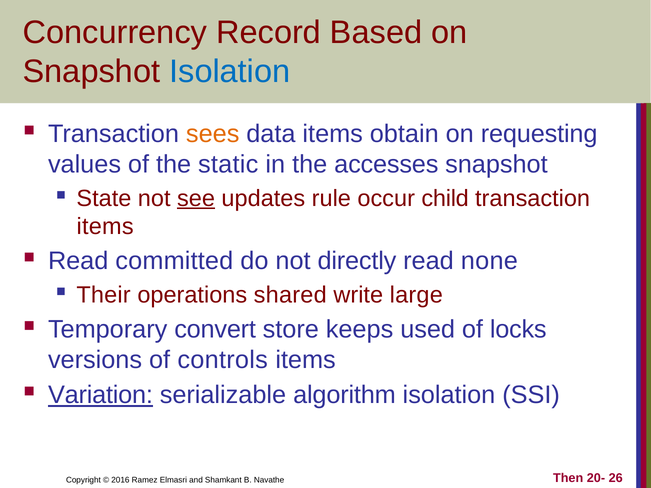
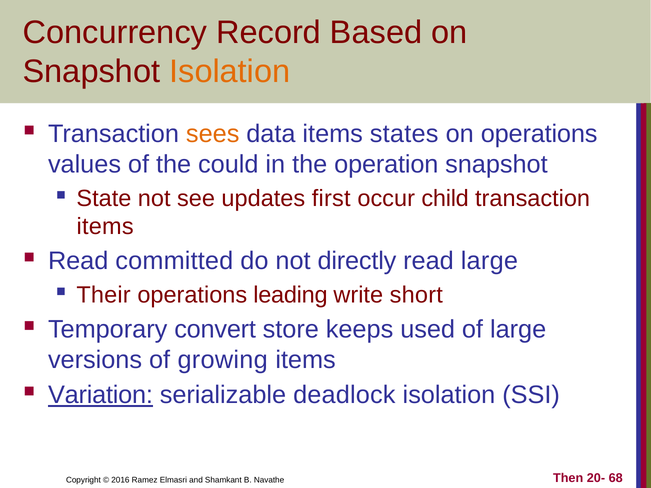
Isolation at (230, 72) colour: blue -> orange
obtain: obtain -> states
on requesting: requesting -> operations
static: static -> could
accesses: accesses -> operation
see underline: present -> none
rule: rule -> first
read none: none -> large
shared: shared -> leading
large: large -> short
of locks: locks -> large
controls: controls -> growing
algorithm: algorithm -> deadlock
26: 26 -> 68
